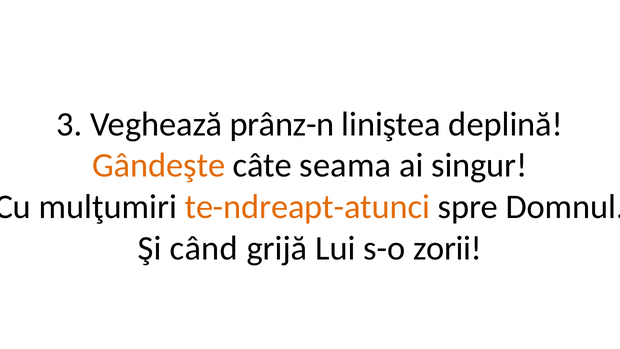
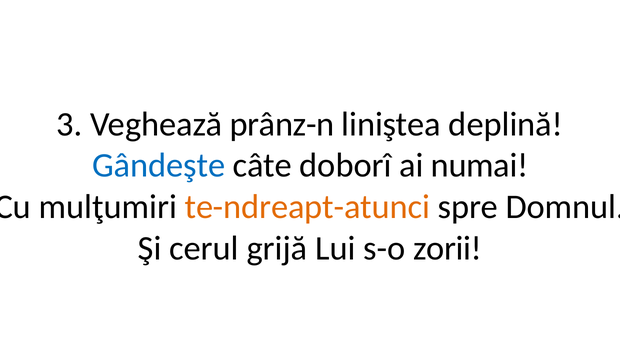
Gândeşte colour: orange -> blue
seama: seama -> doborî
singur: singur -> numai
când: când -> cerul
